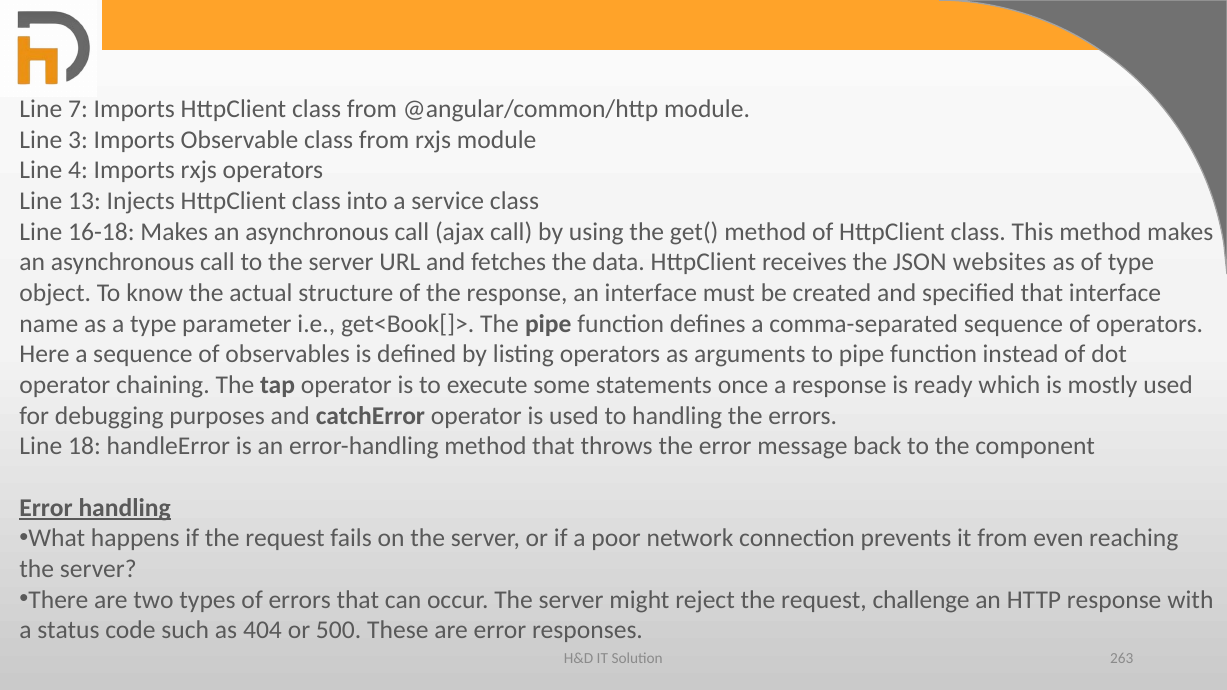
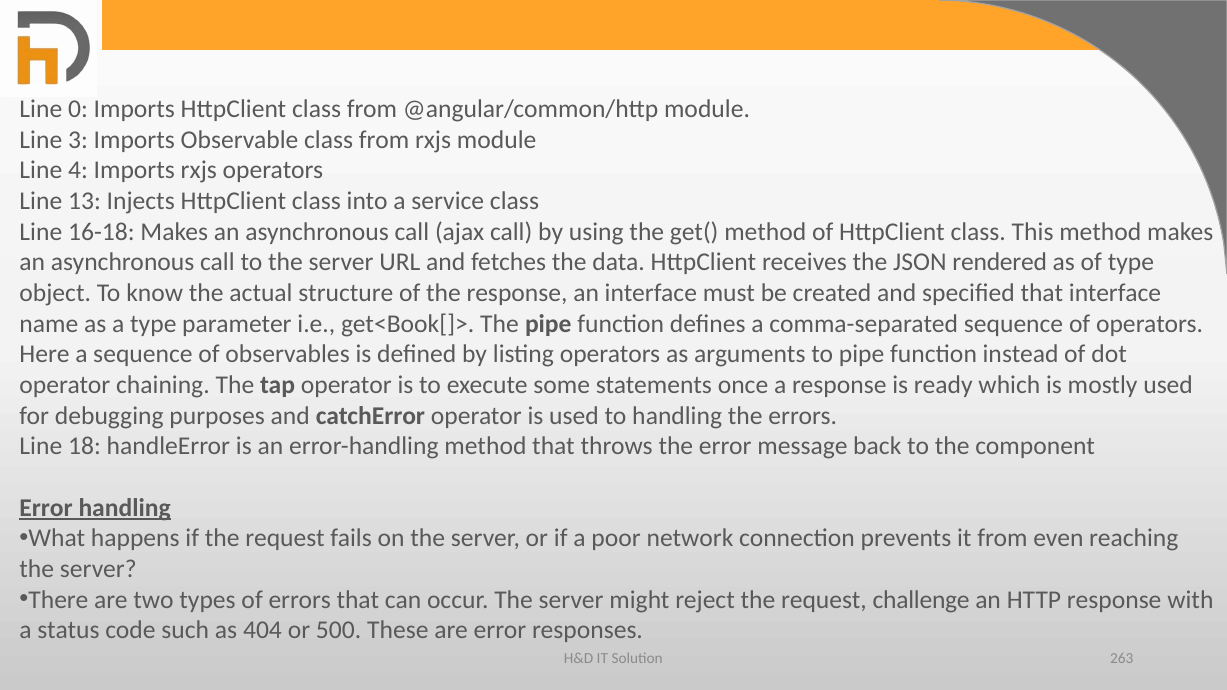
7: 7 -> 0
websites: websites -> rendered
